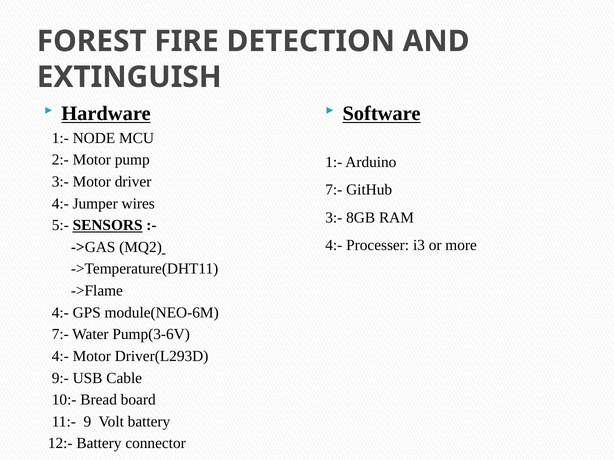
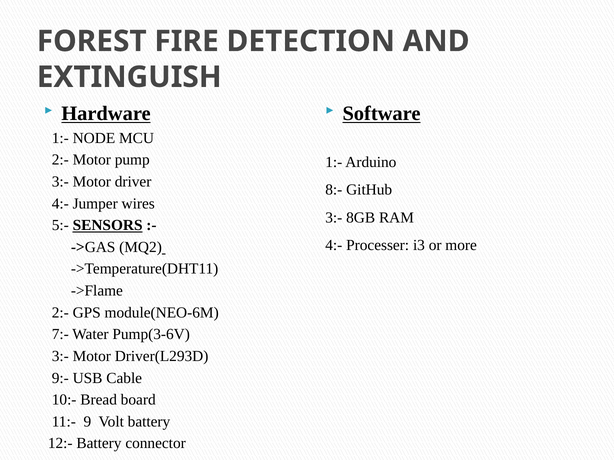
7:- at (334, 190): 7:- -> 8:-
4:- at (60, 313): 4:- -> 2:-
4:- at (60, 357): 4:- -> 3:-
